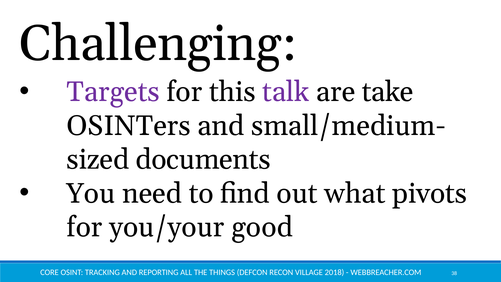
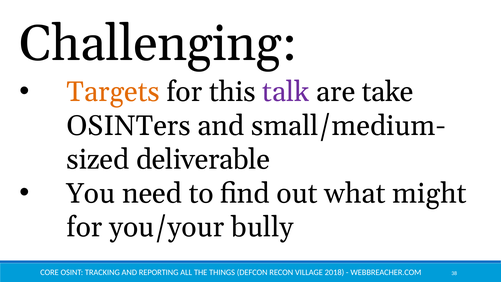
Targets colour: purple -> orange
documents: documents -> deliverable
pivots: pivots -> might
good: good -> bully
